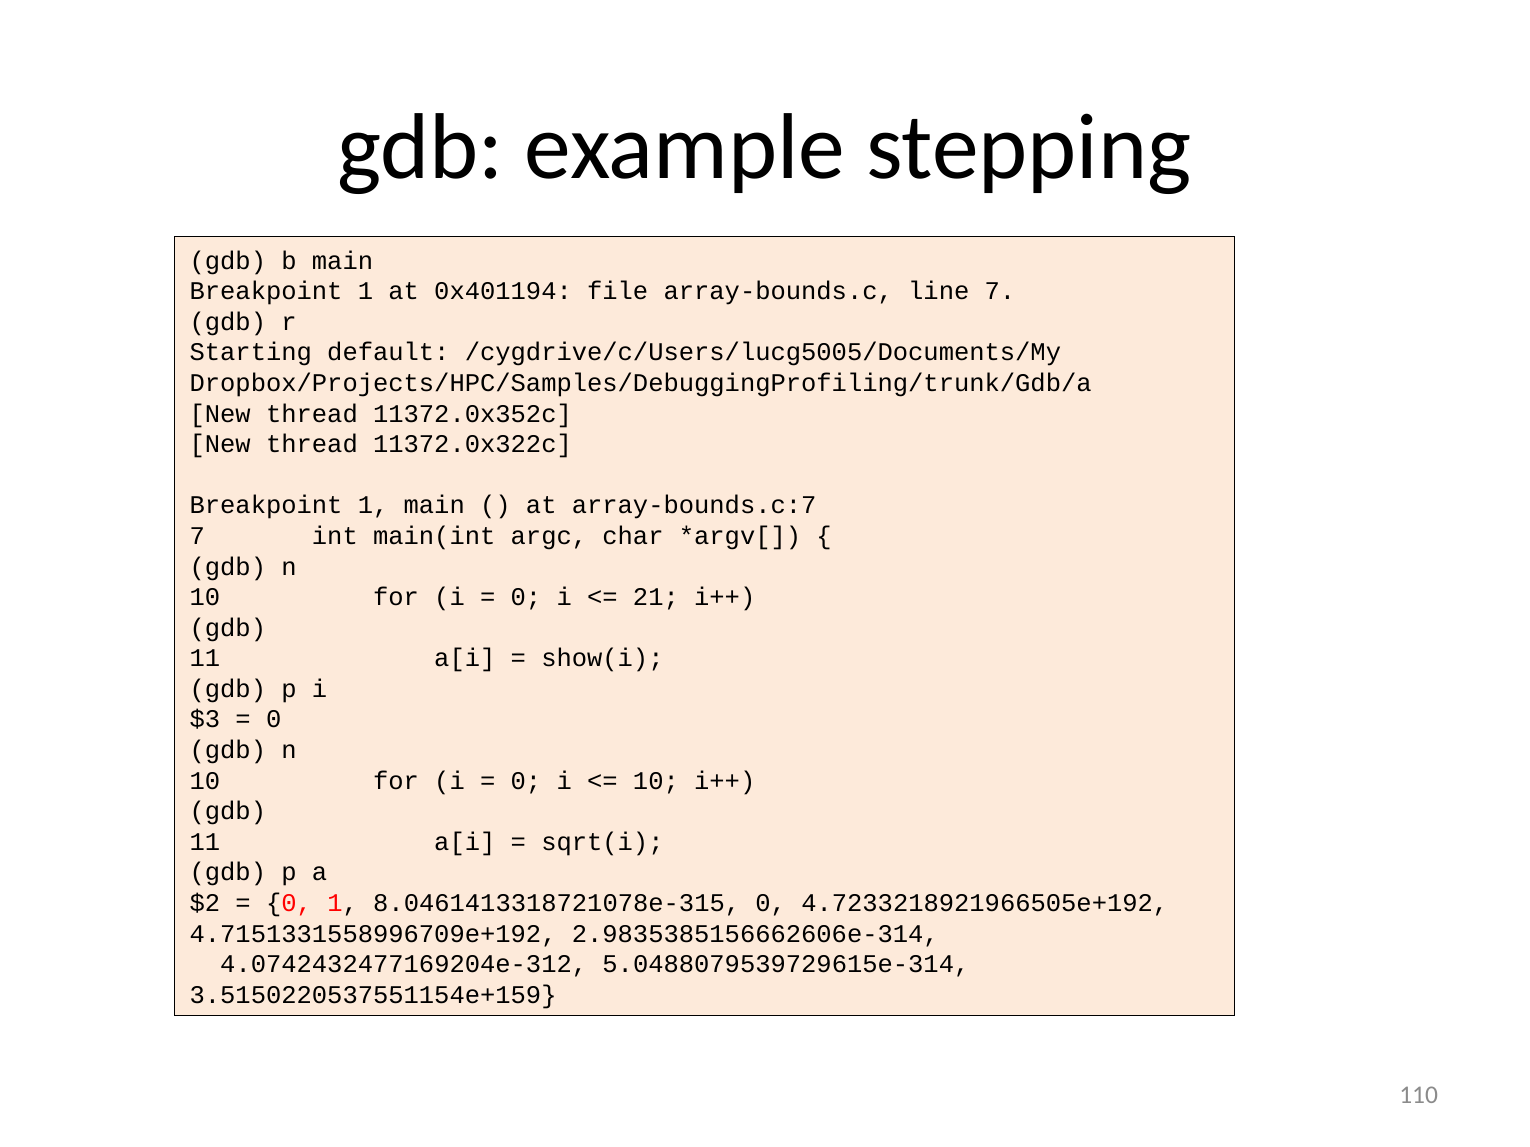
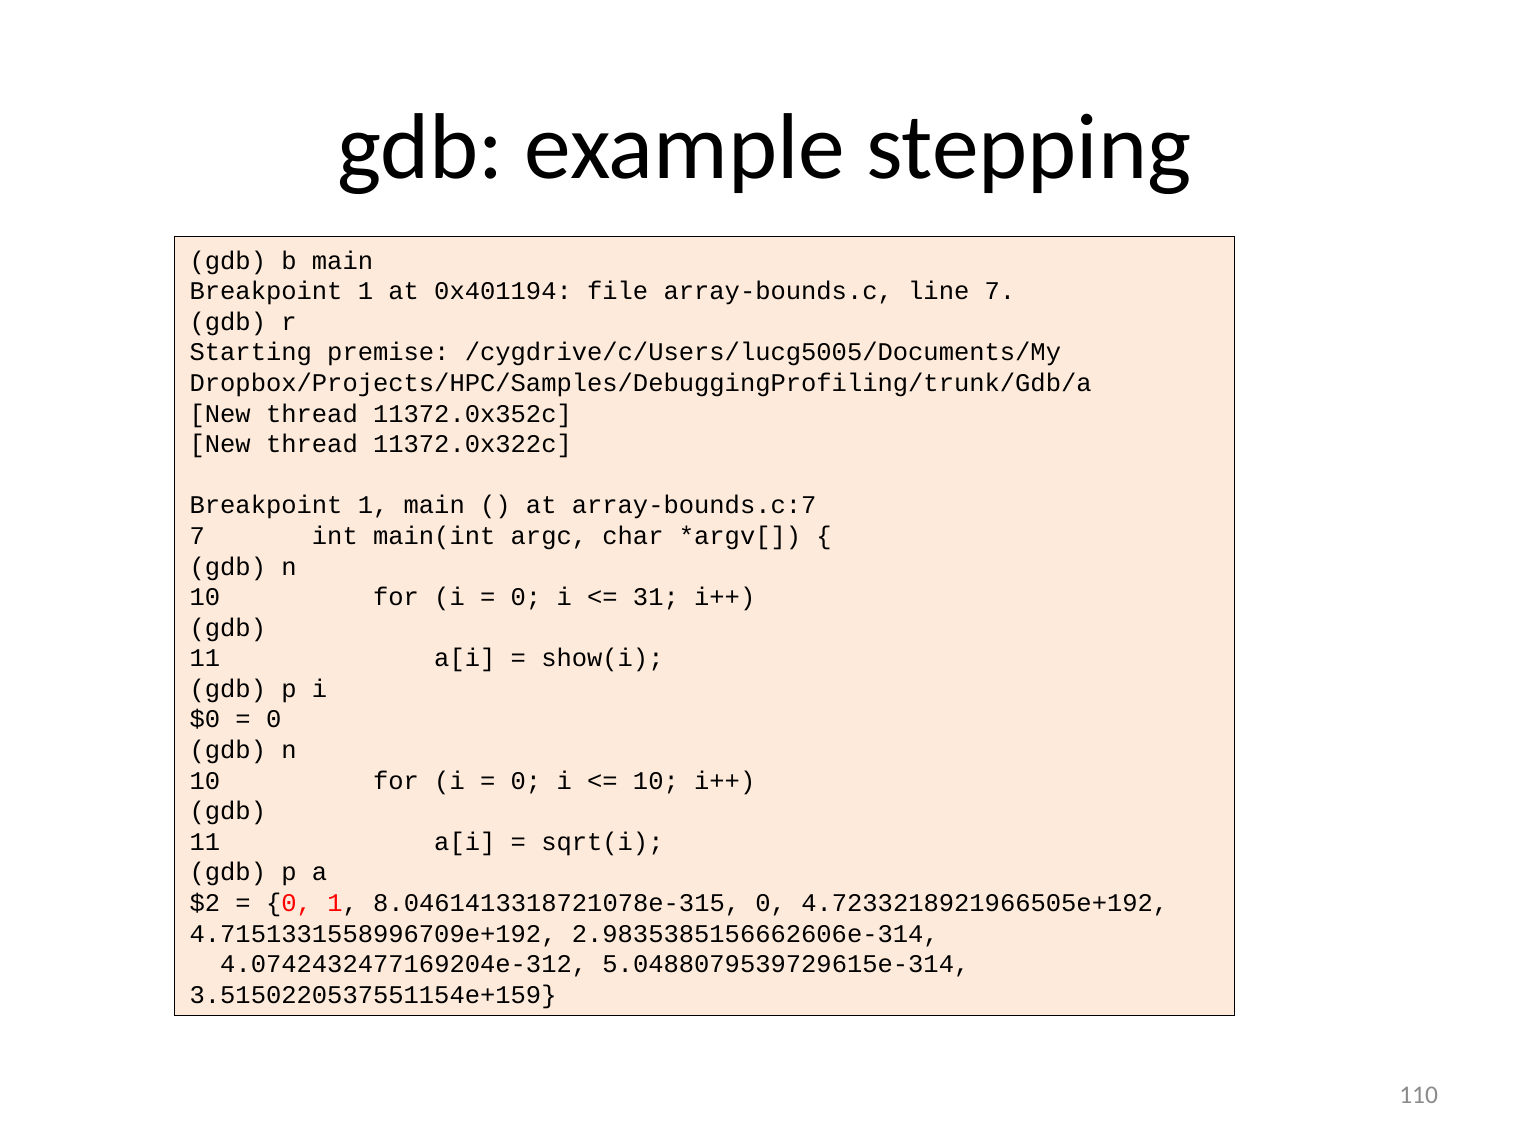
default: default -> premise
21: 21 -> 31
$3: $3 -> $0
